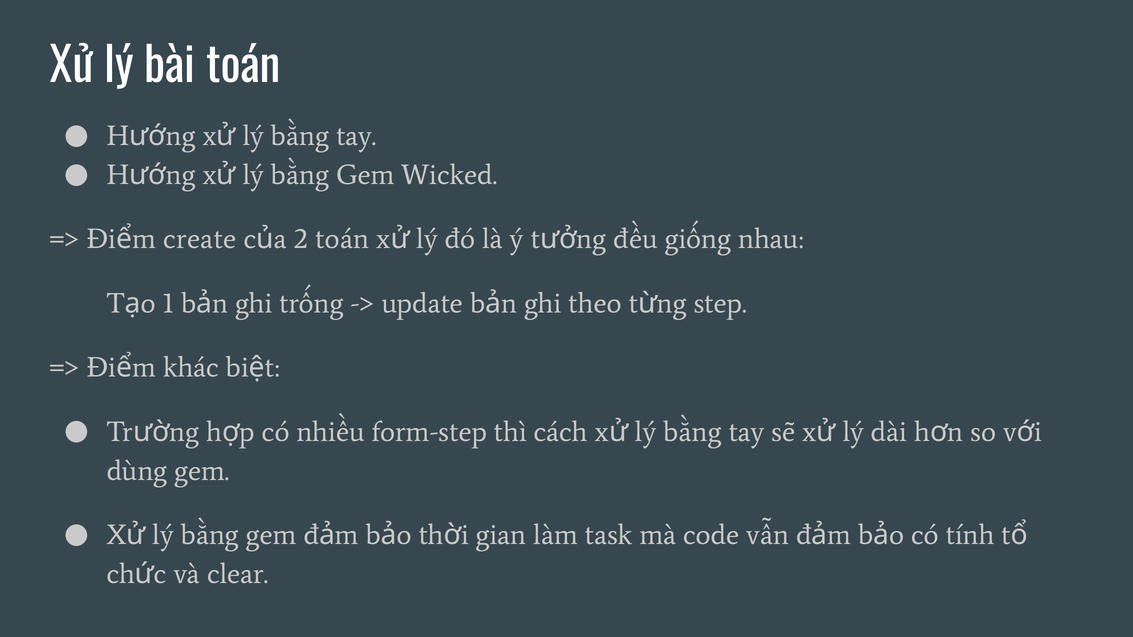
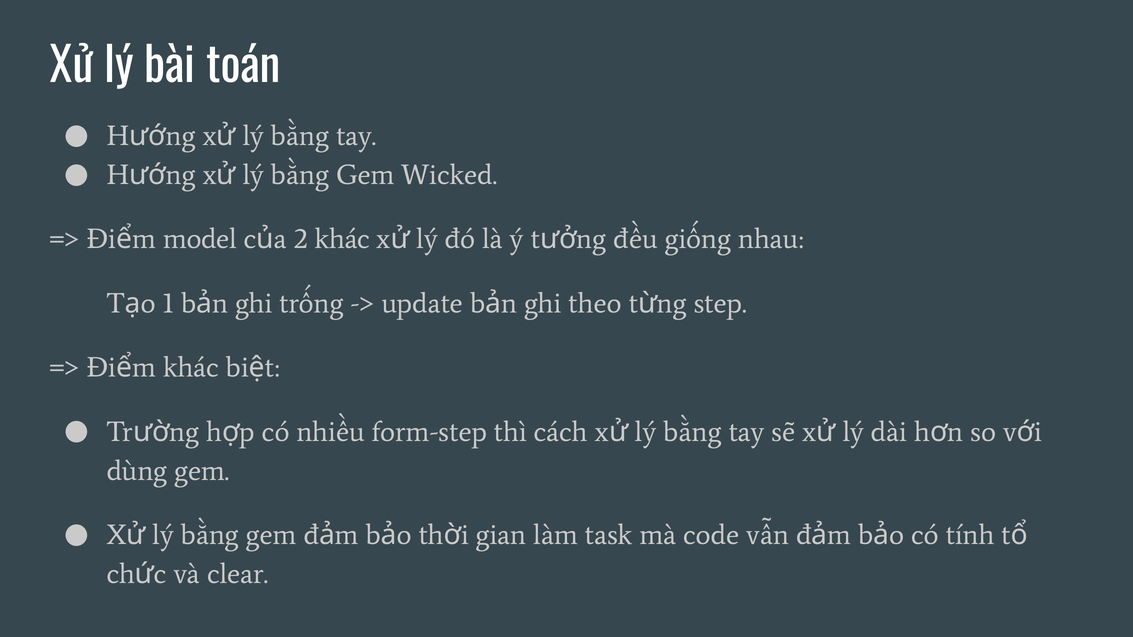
create: create -> model
2 toán: toán -> khác
